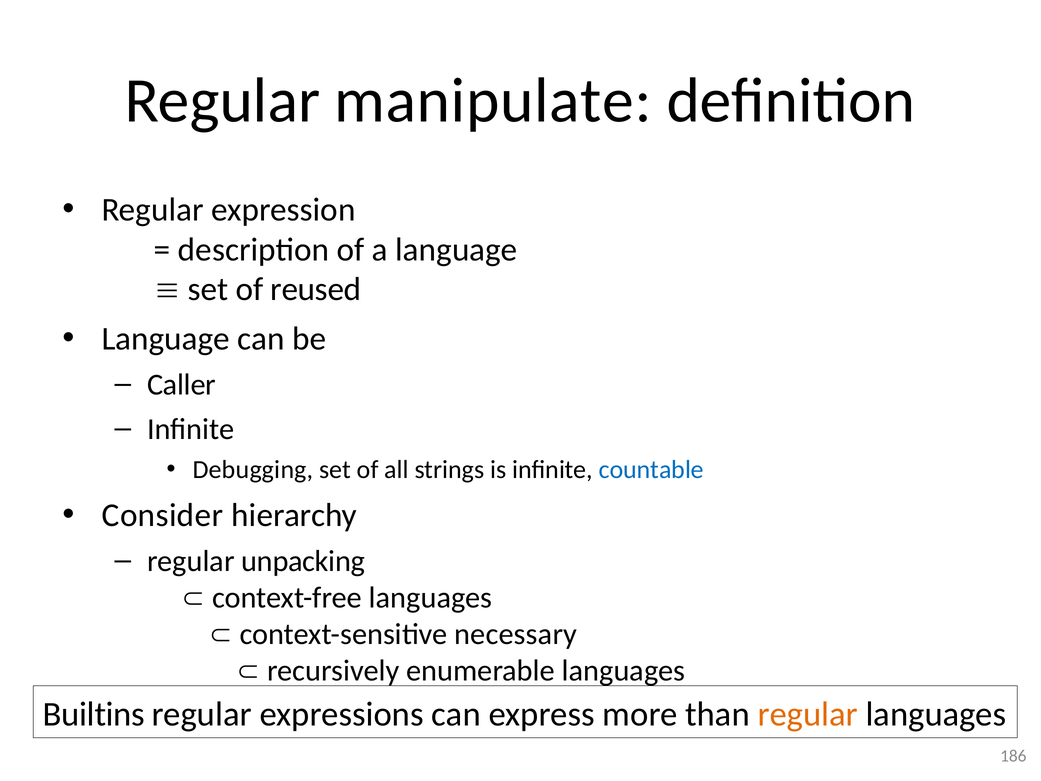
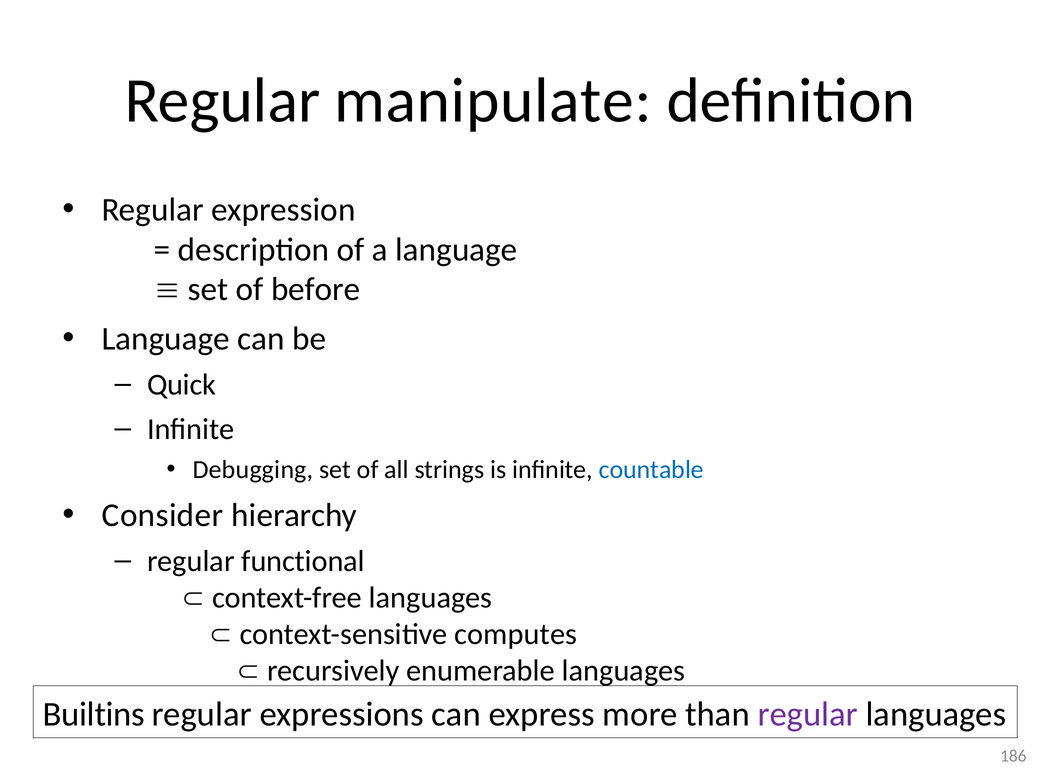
reused: reused -> before
Caller: Caller -> Quick
unpacking: unpacking -> functional
necessary: necessary -> computes
regular at (808, 714) colour: orange -> purple
